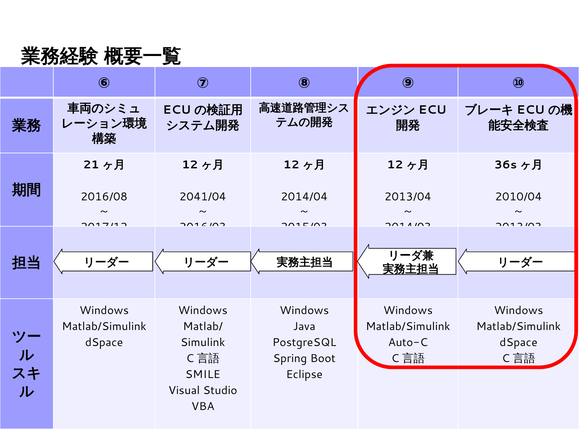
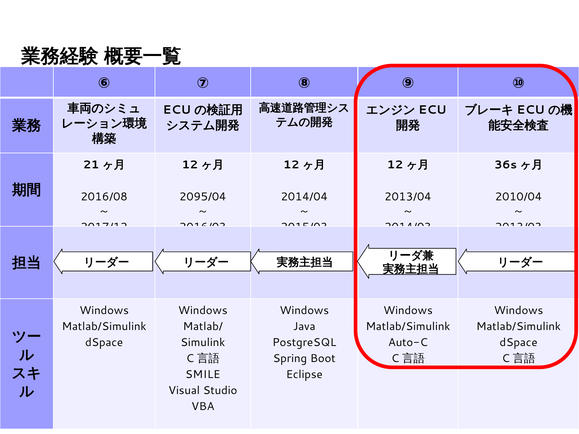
2041/04: 2041/04 -> 2095/04
